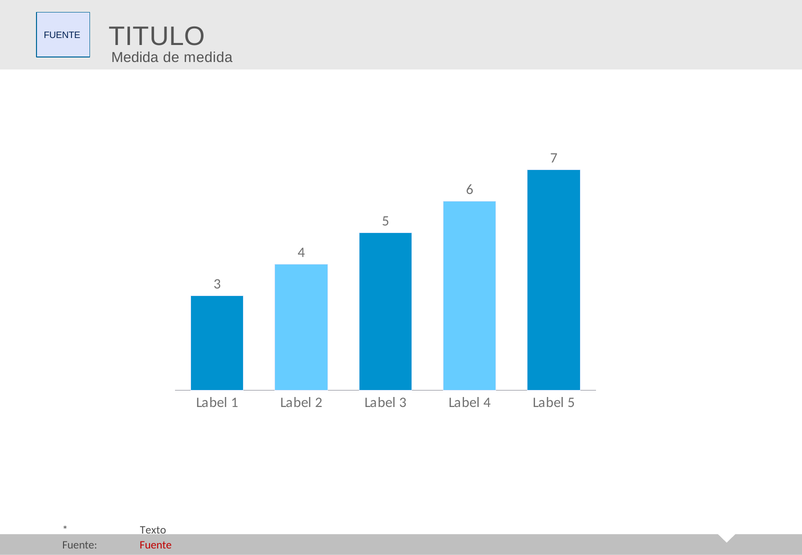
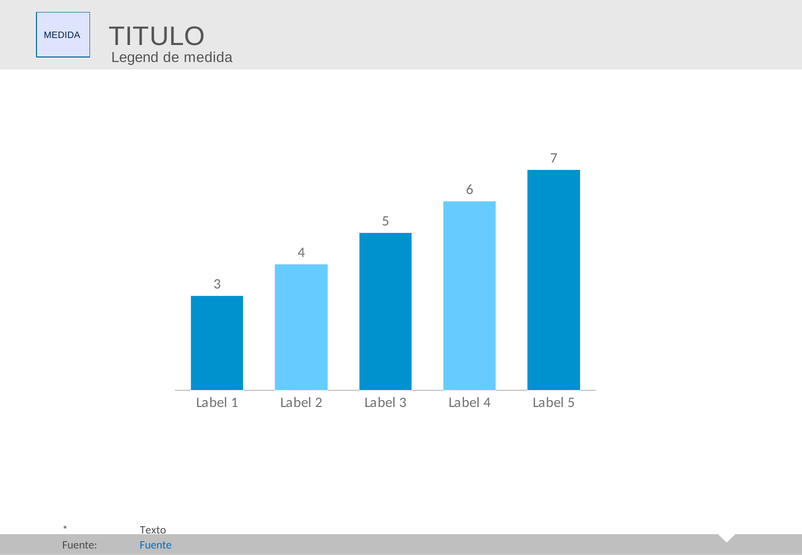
FUENTE at (62, 35): FUENTE -> MEDIDA
Medida at (135, 57): Medida -> Legend
Fuente at (156, 545) colour: red -> blue
